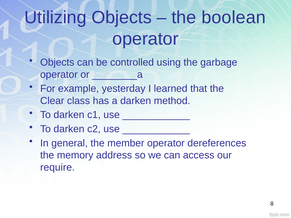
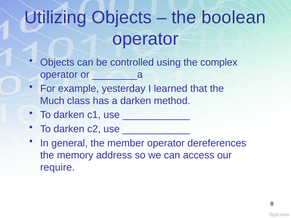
garbage: garbage -> complex
Clear: Clear -> Much
